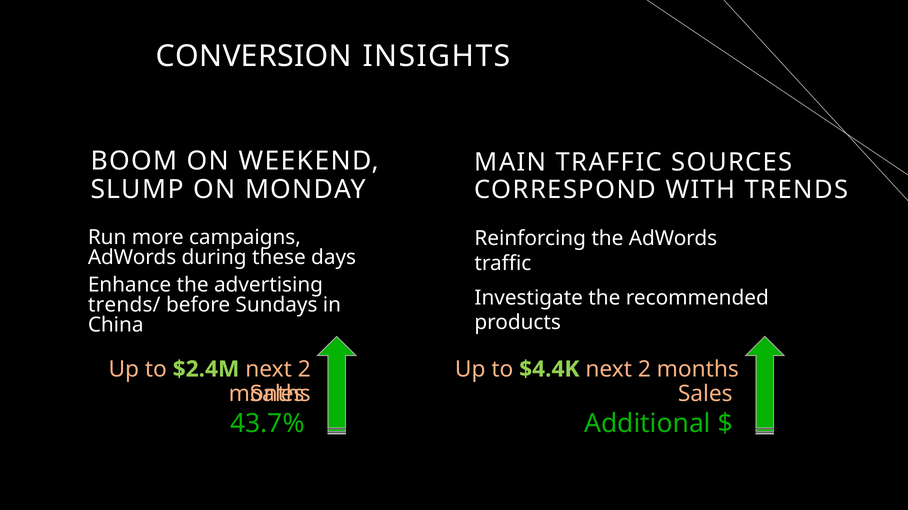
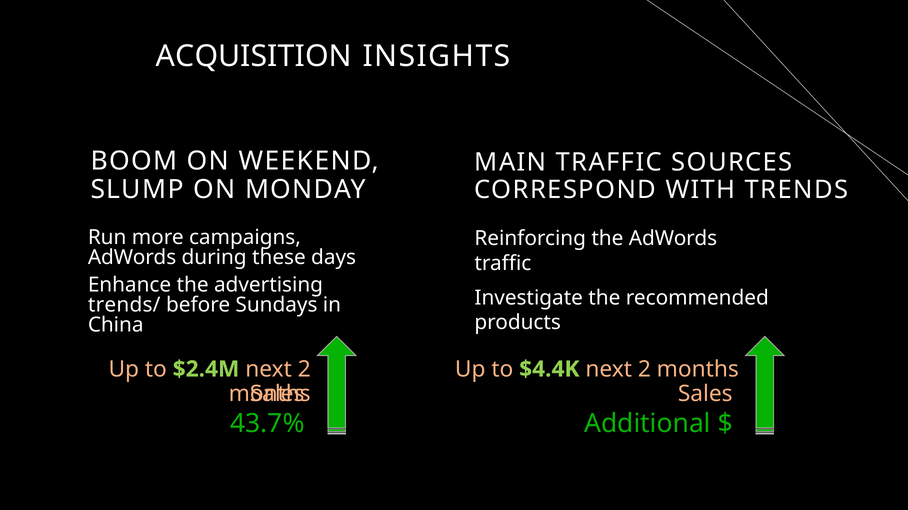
CONVERSION: CONVERSION -> ACQUISITION
